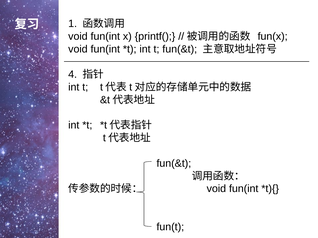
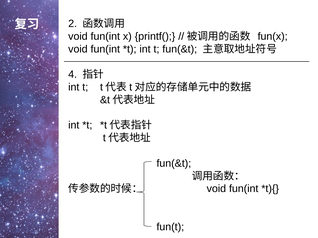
1: 1 -> 2
